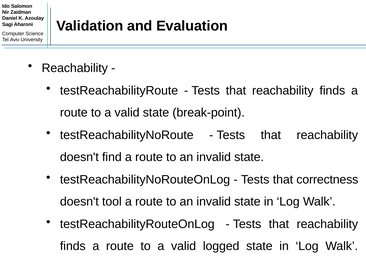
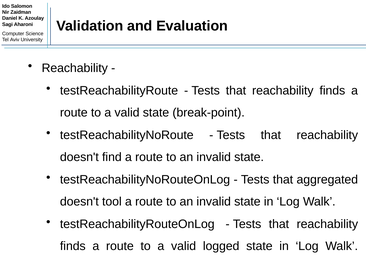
correctness: correctness -> aggregated
